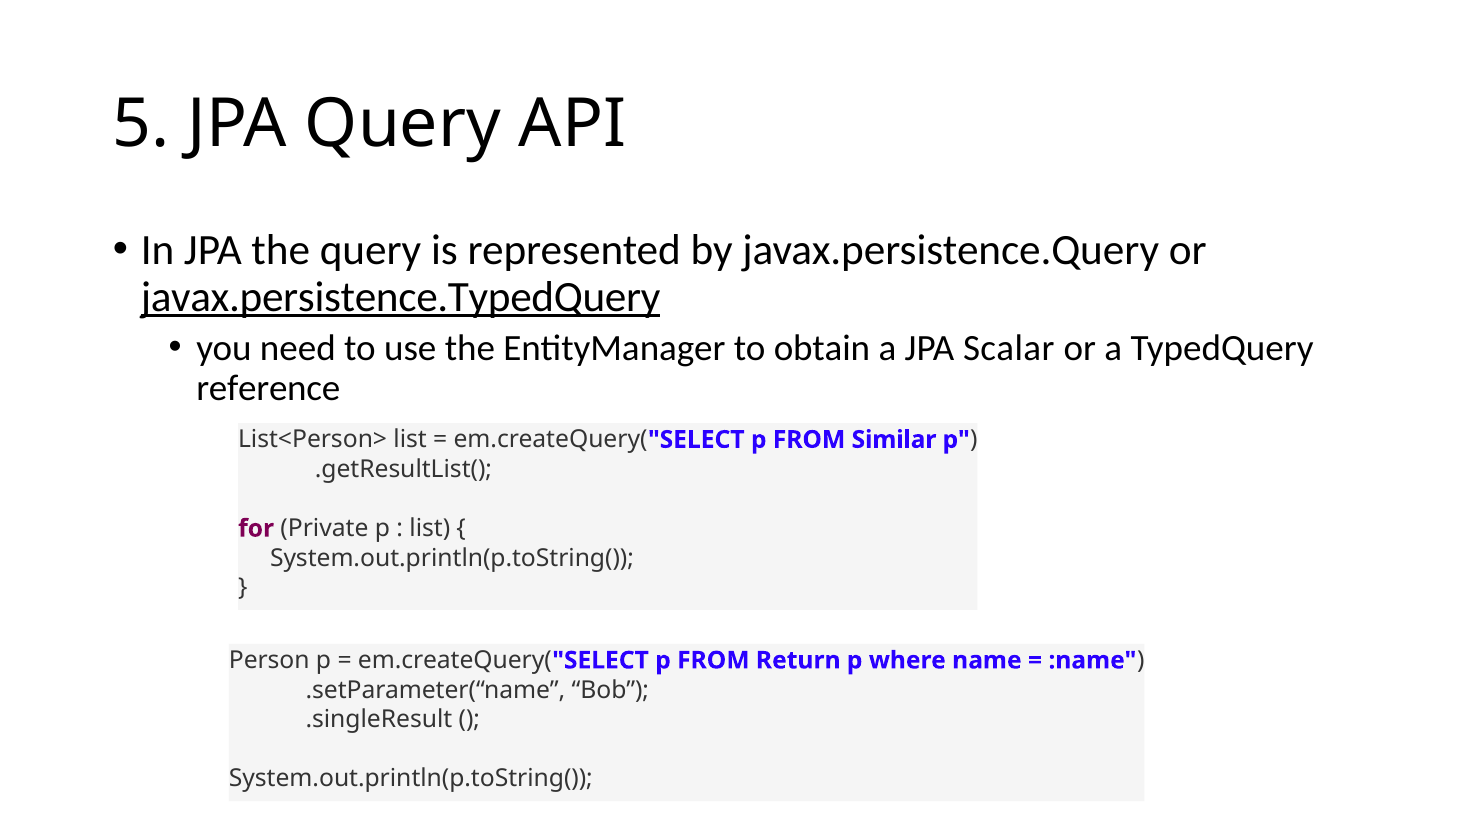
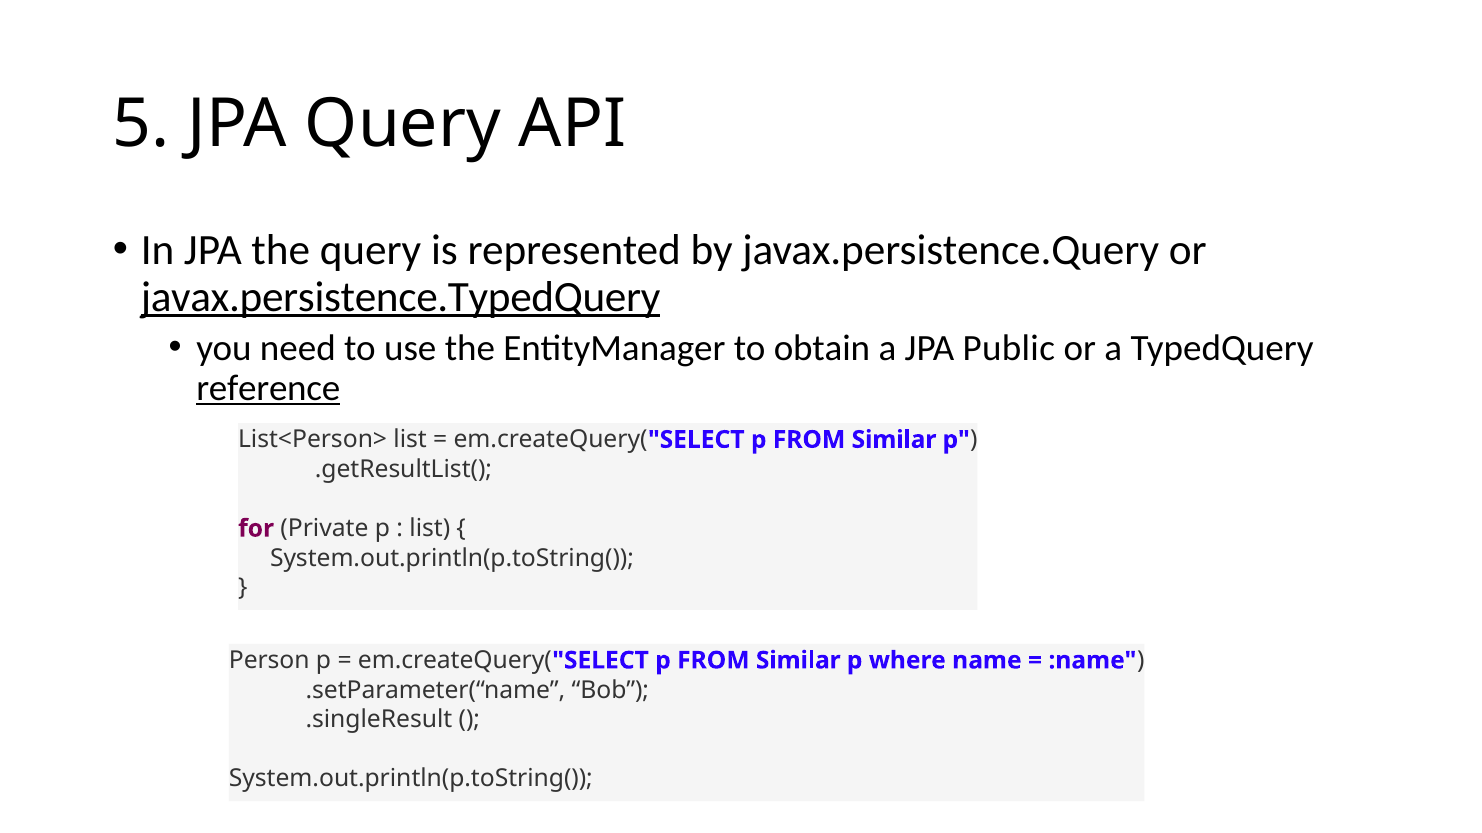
Scalar: Scalar -> Public
reference underline: none -> present
Return at (798, 661): Return -> Similar
